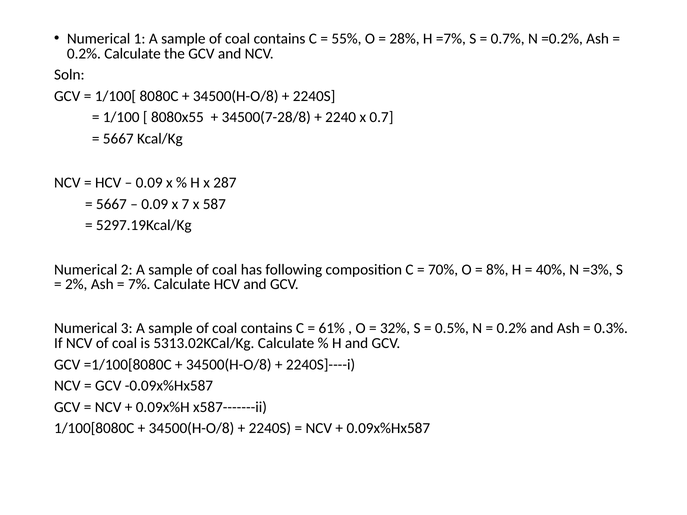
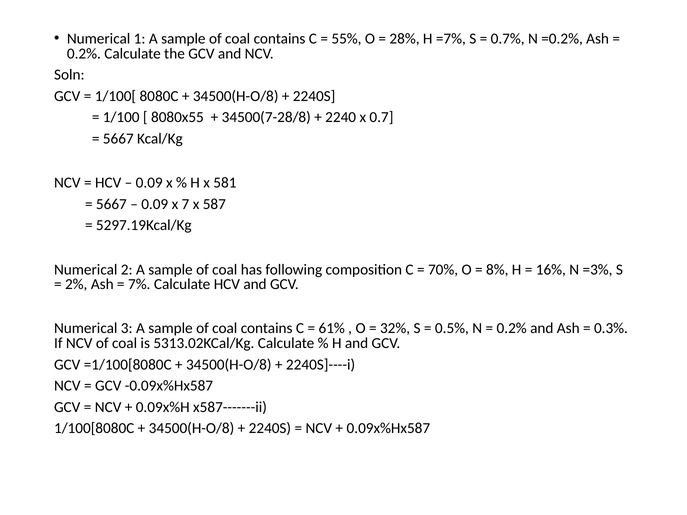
287: 287 -> 581
40%: 40% -> 16%
